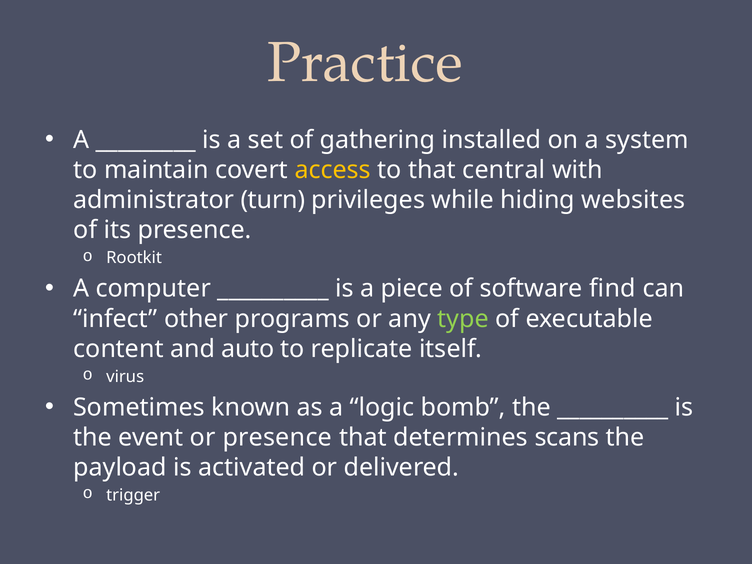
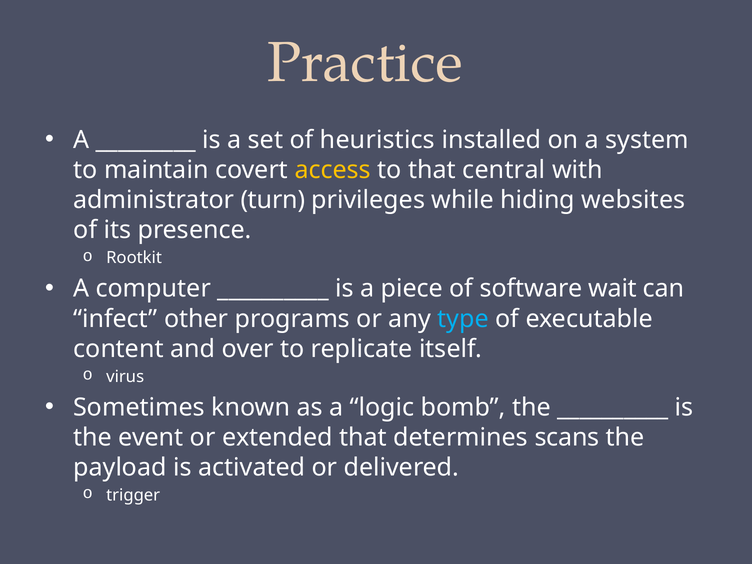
gathering: gathering -> heuristics
find: find -> wait
type colour: light green -> light blue
auto: auto -> over
or presence: presence -> extended
